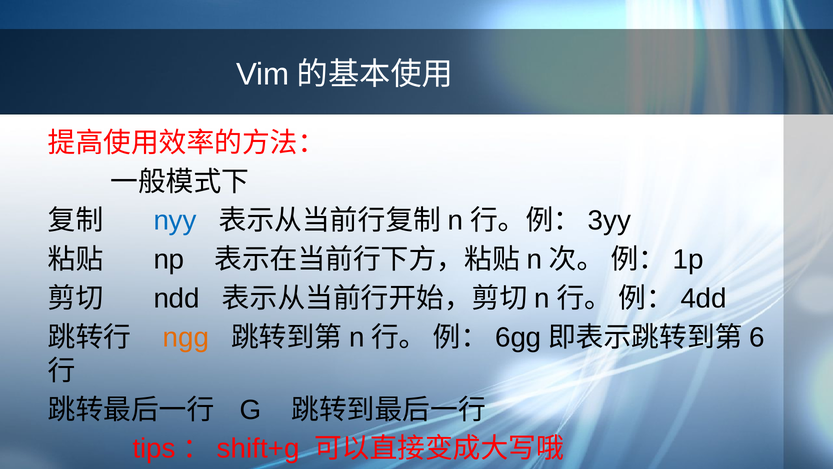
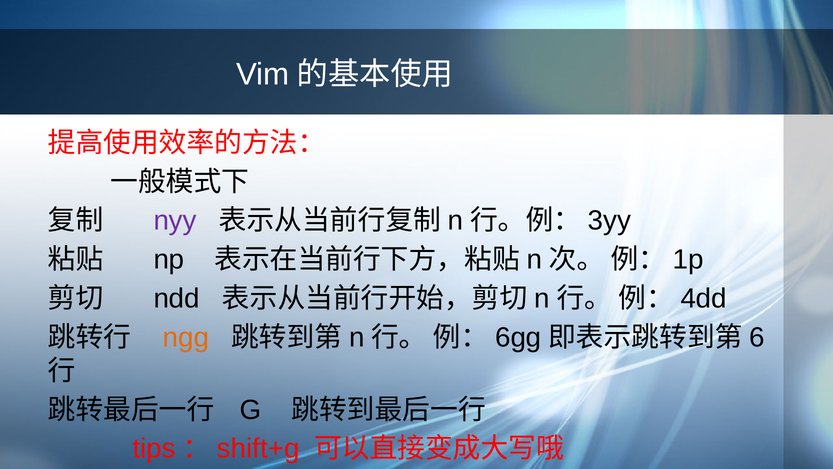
nyy colour: blue -> purple
